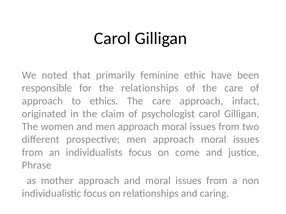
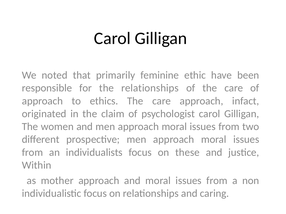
come: come -> these
Phrase: Phrase -> Within
